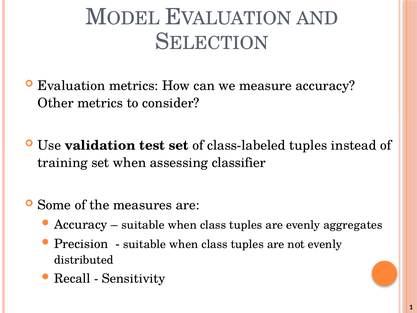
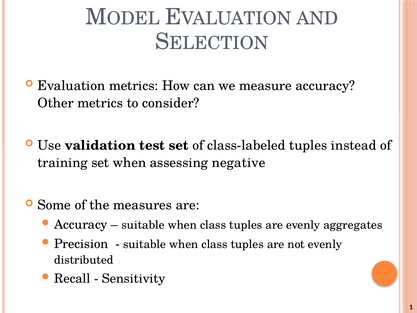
classifier: classifier -> negative
